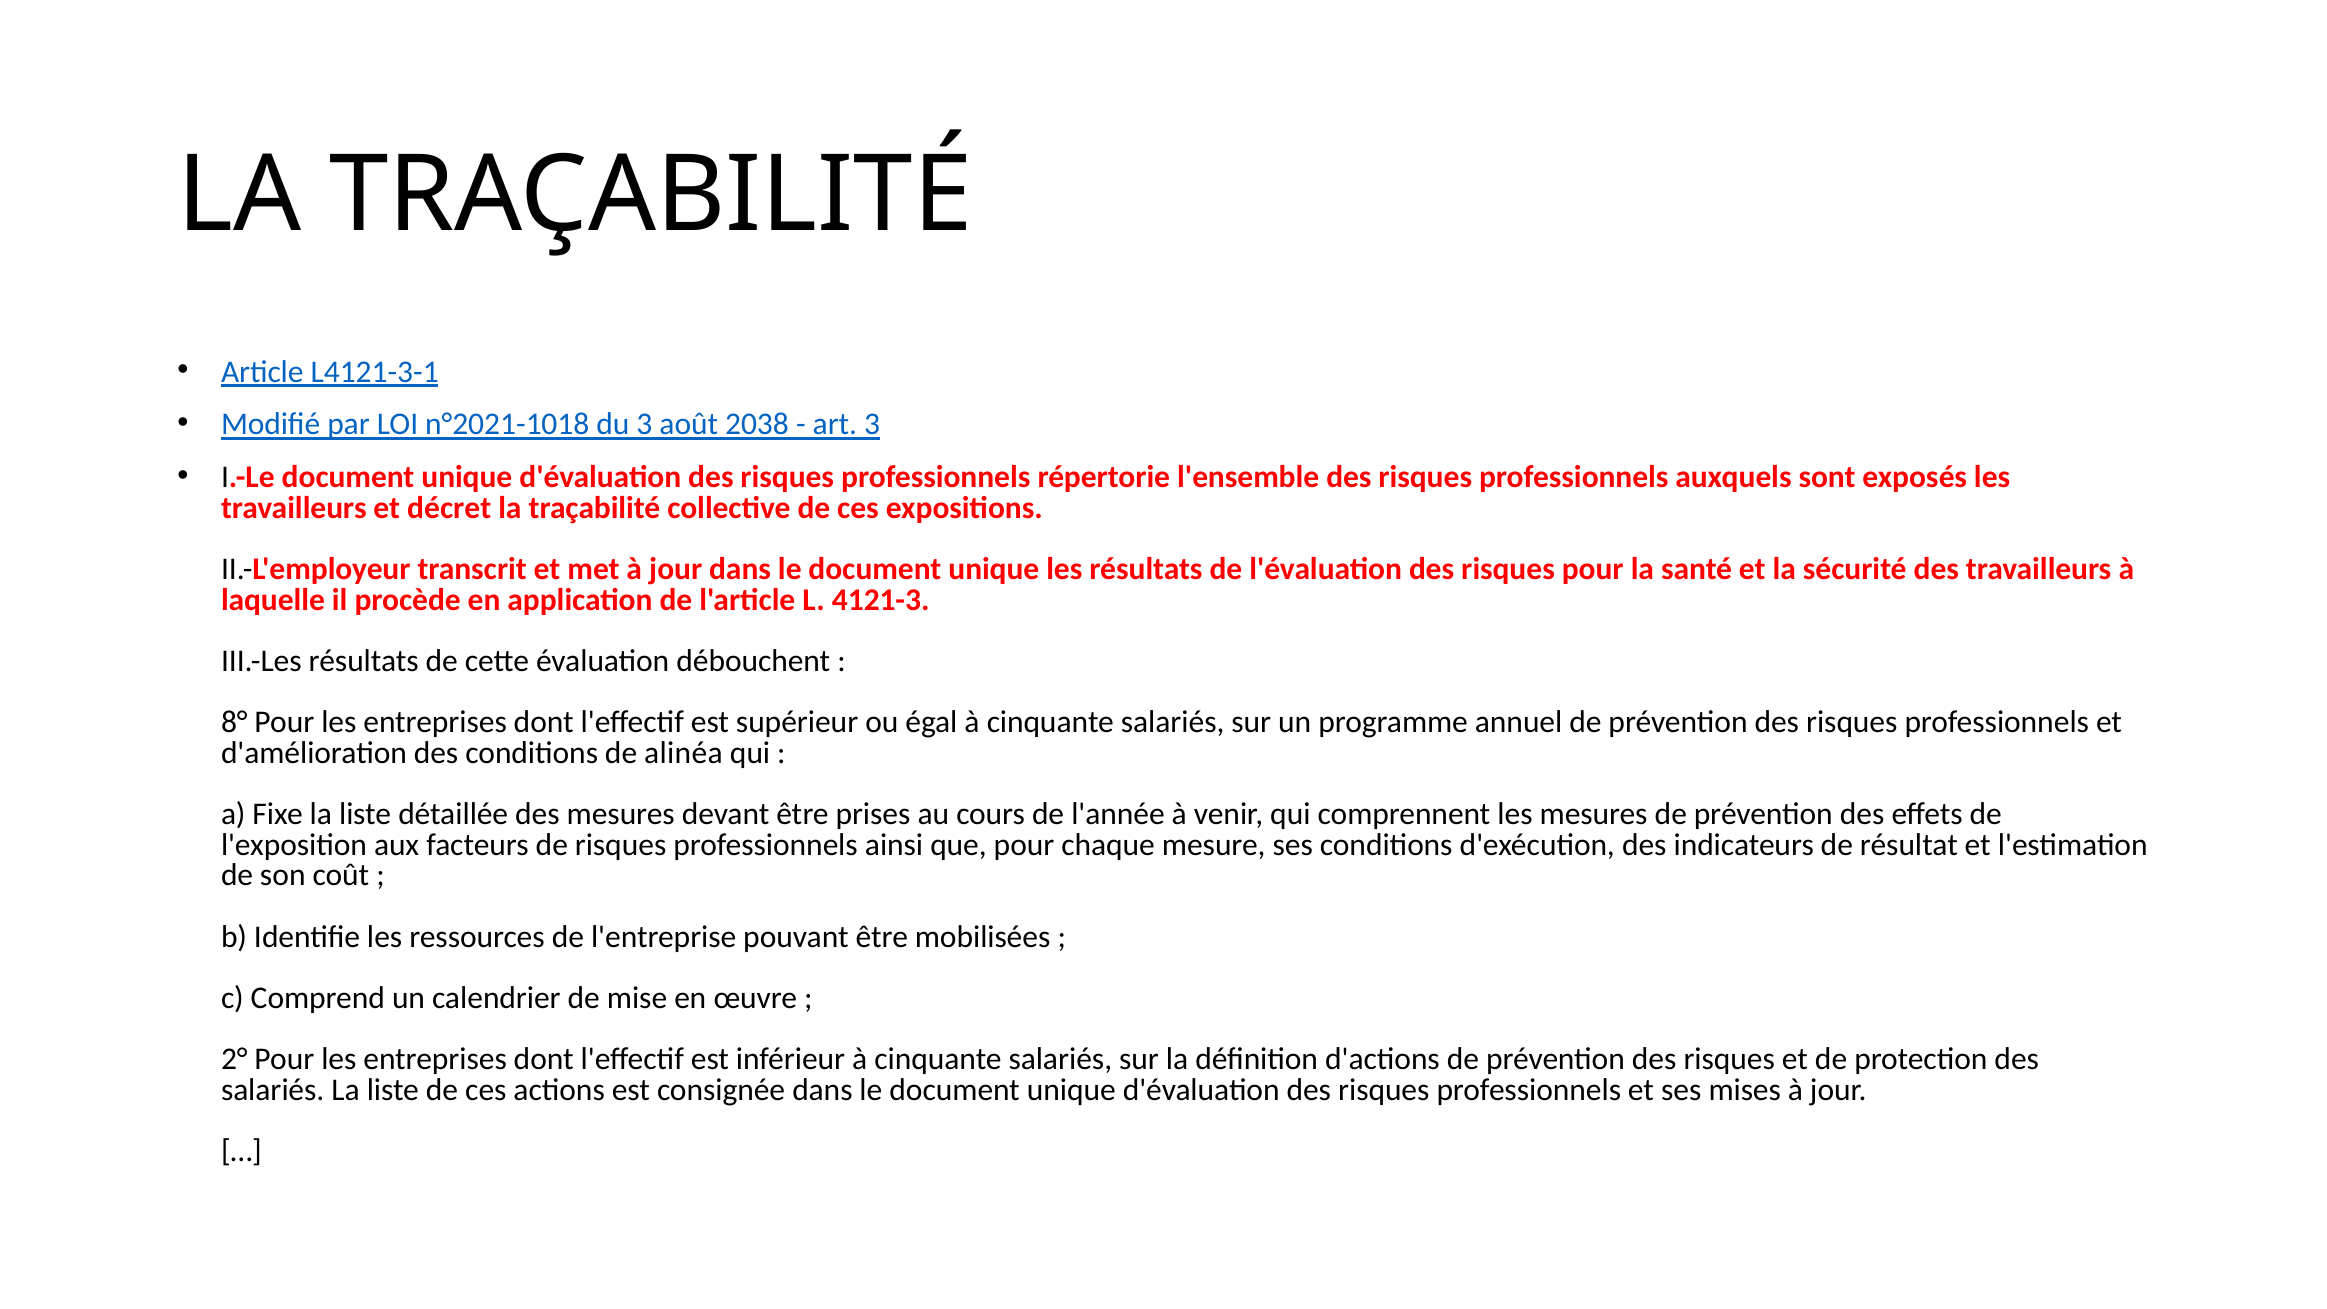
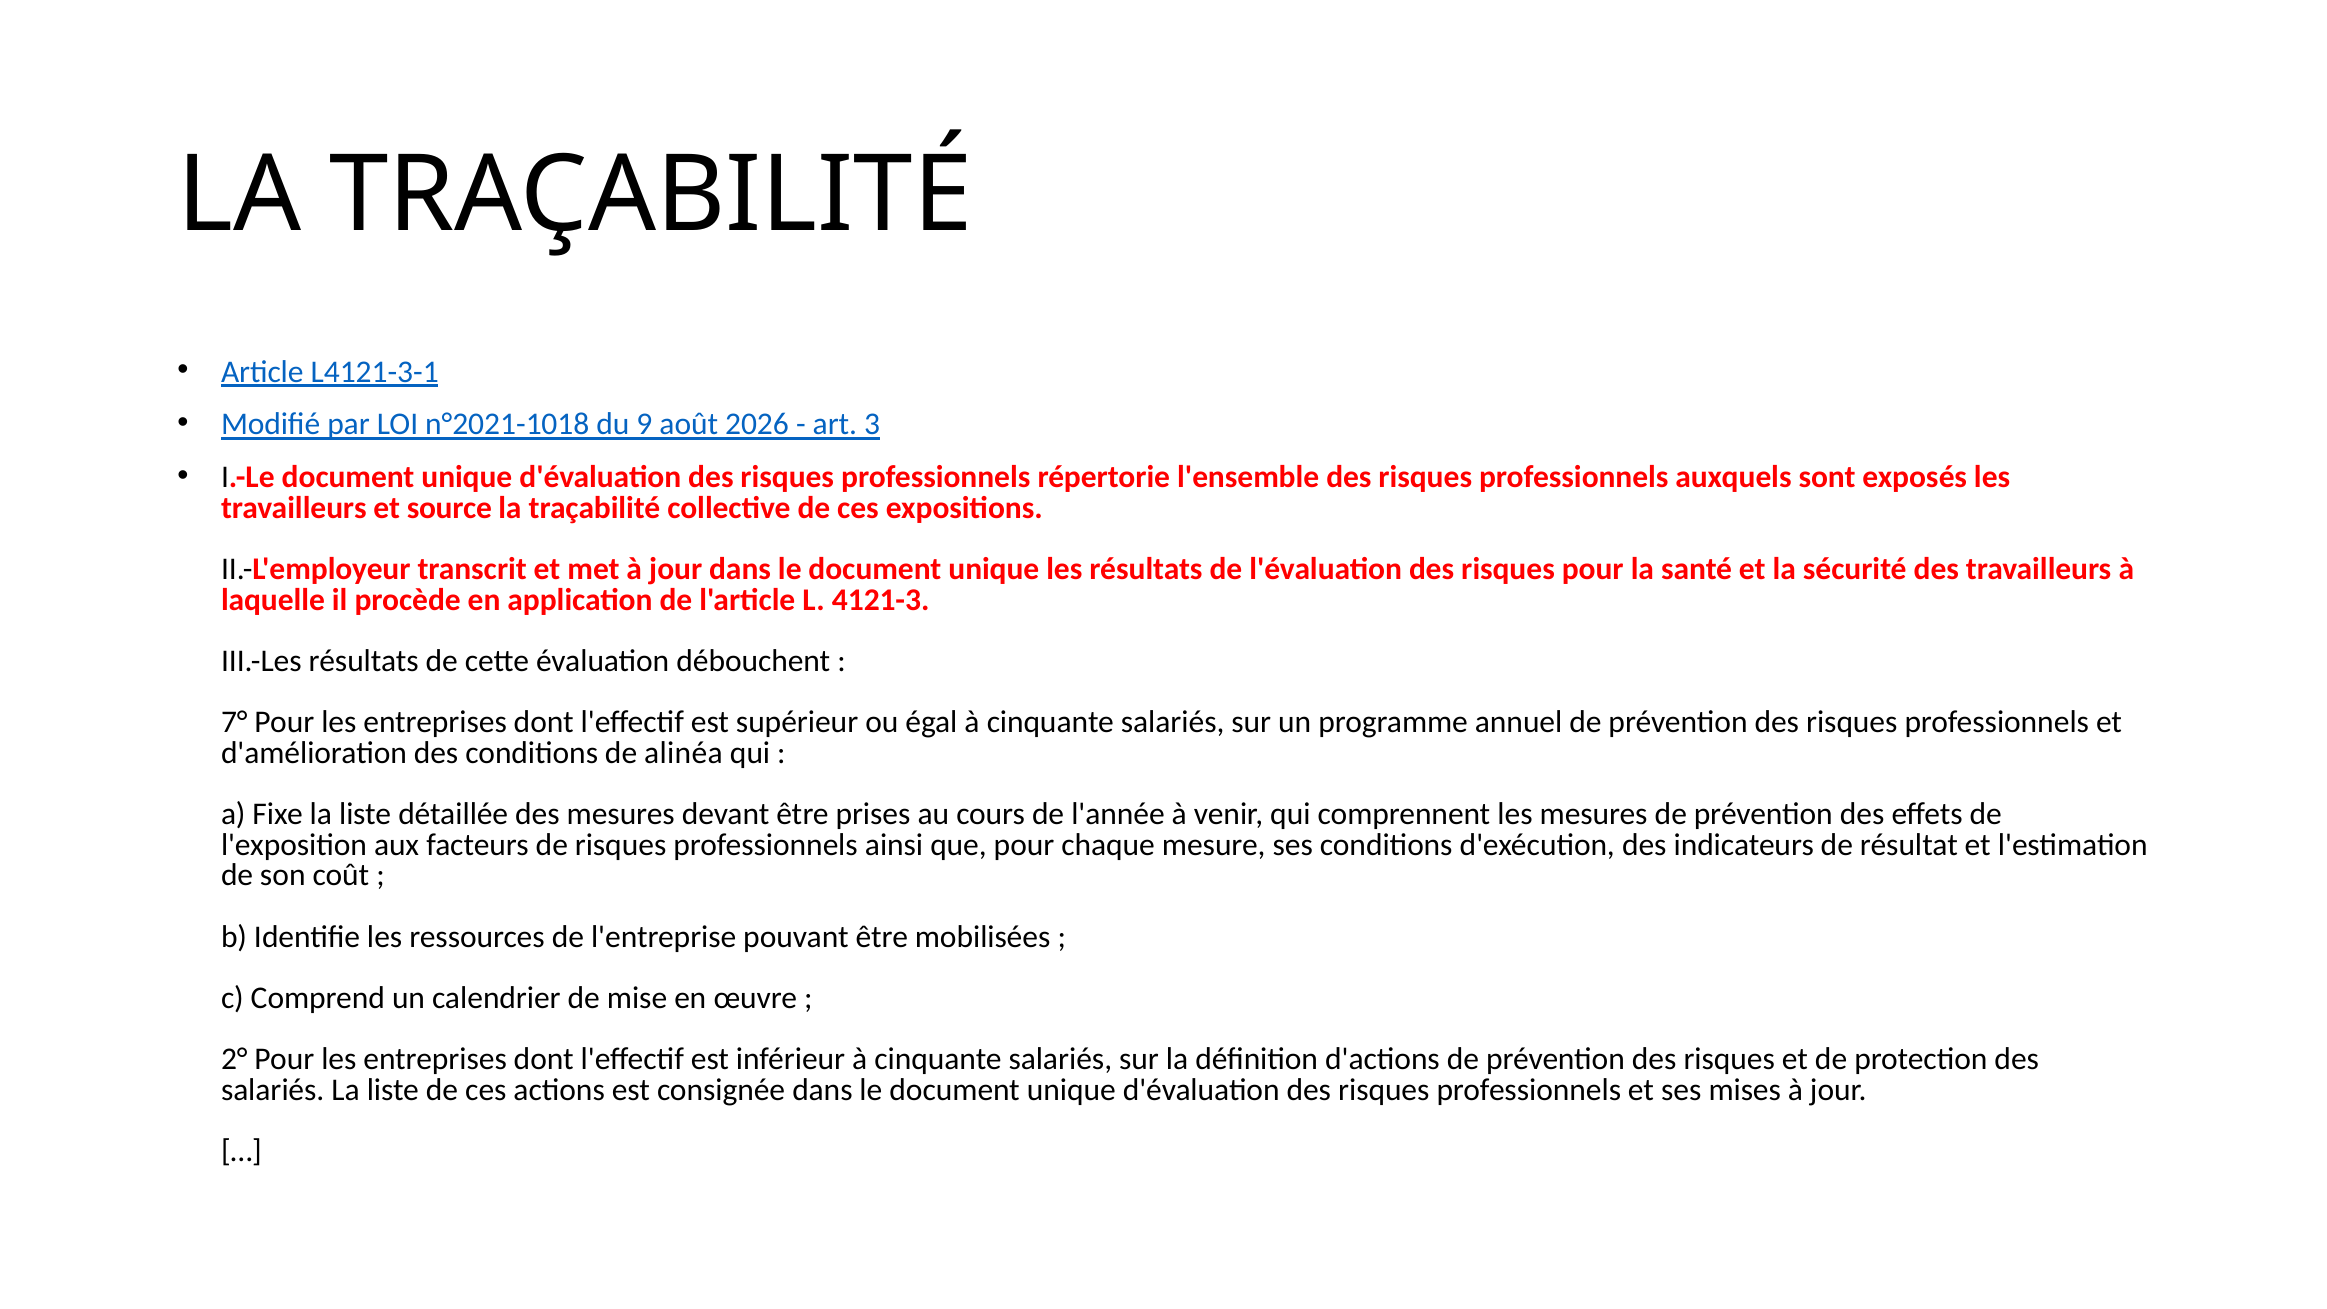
du 3: 3 -> 9
2038: 2038 -> 2026
décret: décret -> source
8°: 8° -> 7°
